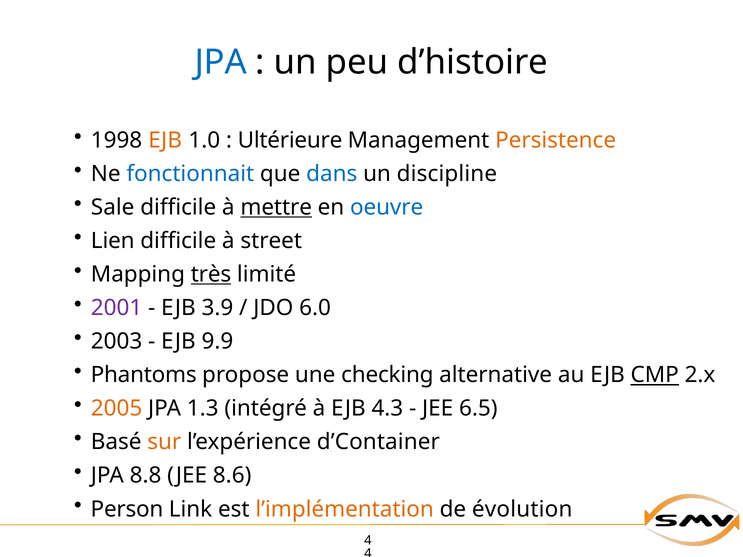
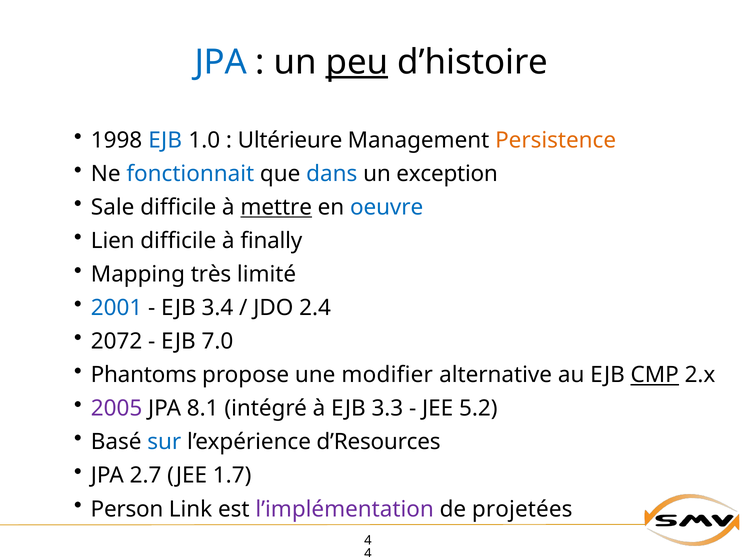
peu underline: none -> present
EJB at (165, 140) colour: orange -> blue
discipline: discipline -> exception
street: street -> finally
très underline: present -> none
2001 colour: purple -> blue
3.9: 3.9 -> 3.4
6.0: 6.0 -> 2.4
2003: 2003 -> 2072
9.9: 9.9 -> 7.0
checking: checking -> modifier
2005 colour: orange -> purple
1.3: 1.3 -> 8.1
4.3: 4.3 -> 3.3
6.5: 6.5 -> 5.2
sur colour: orange -> blue
d’Container: d’Container -> d’Resources
8.8: 8.8 -> 2.7
8.6: 8.6 -> 1.7
l’implémentation colour: orange -> purple
évolution: évolution -> projetées
